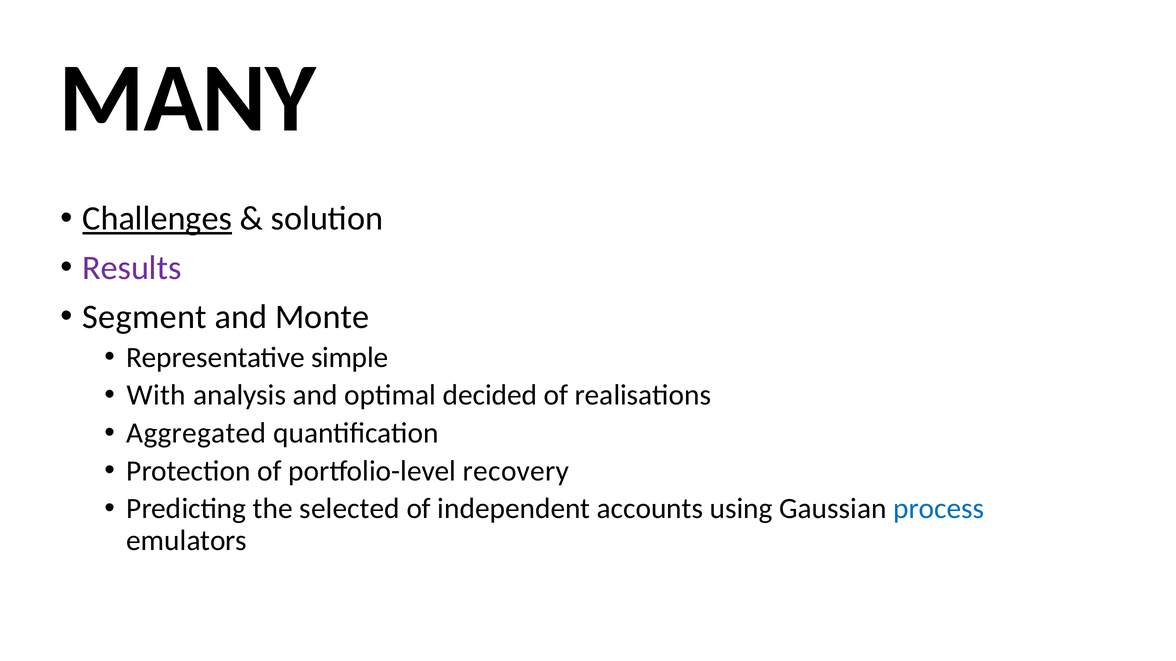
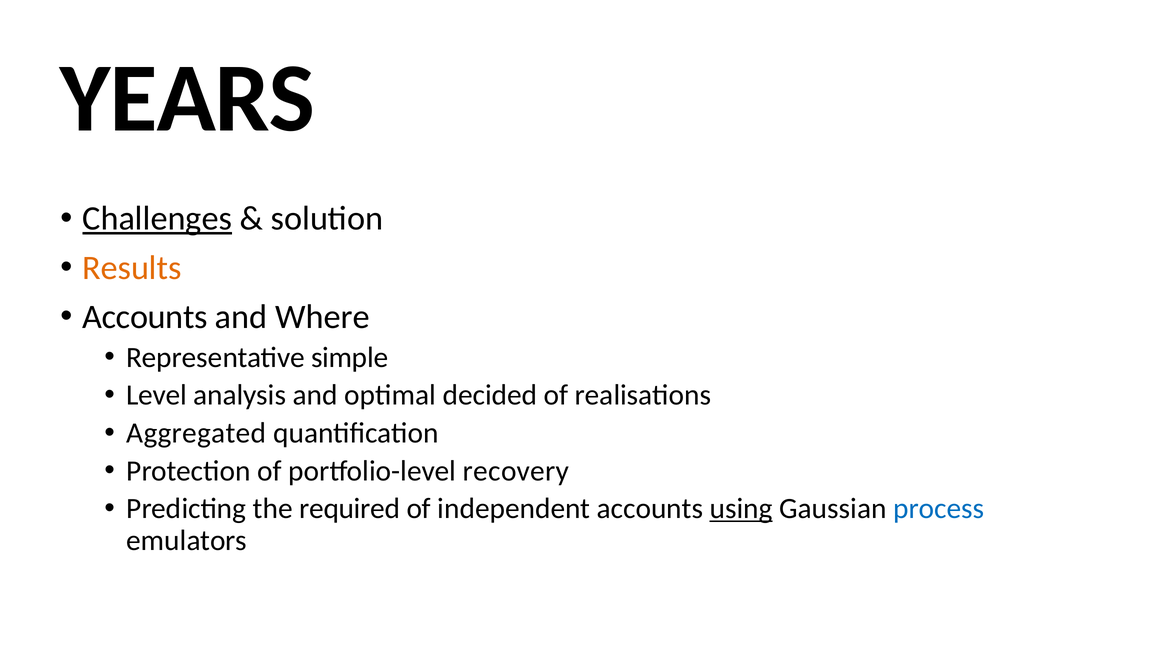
MANY: MANY -> YEARS
Results colour: purple -> orange
Segment at (145, 317): Segment -> Accounts
Monte: Monte -> Where
With: With -> Level
selected: selected -> required
using underline: none -> present
